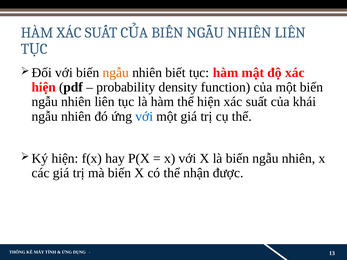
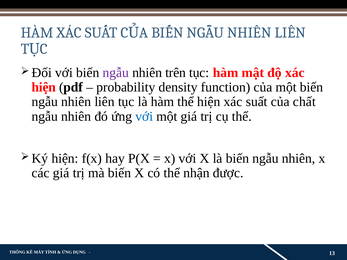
ngẫu at (116, 73) colour: orange -> purple
biết: biết -> trên
khái: khái -> chất
